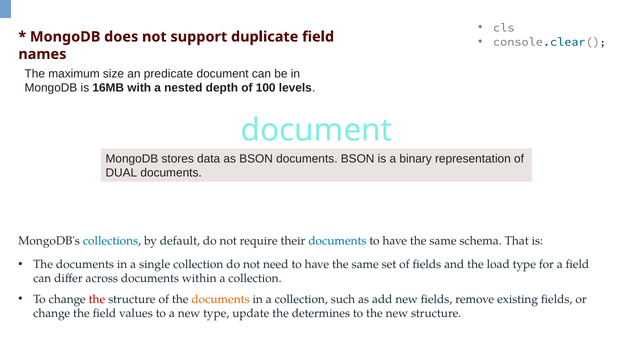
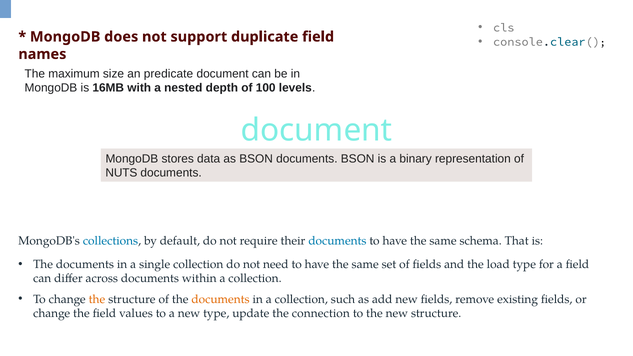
DUAL: DUAL -> NUTS
the at (97, 299) colour: red -> orange
determines: determines -> connection
